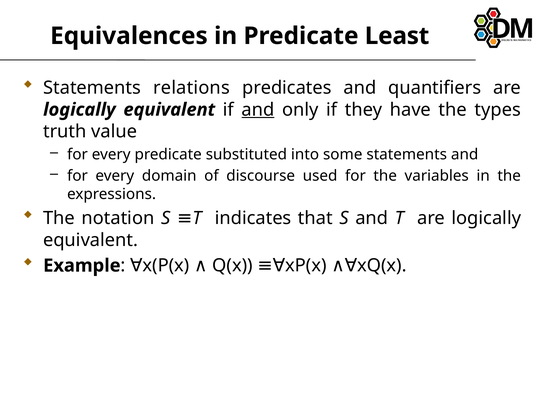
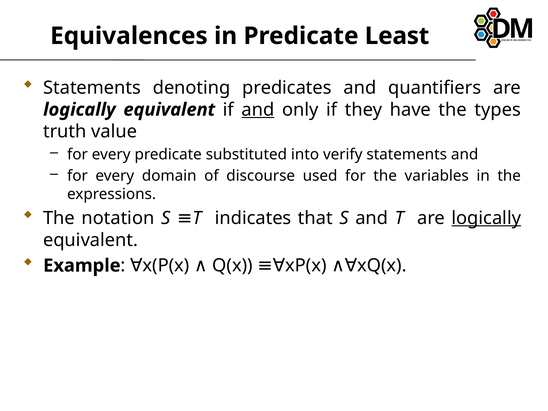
relations: relations -> denoting
some: some -> verify
logically at (486, 218) underline: none -> present
